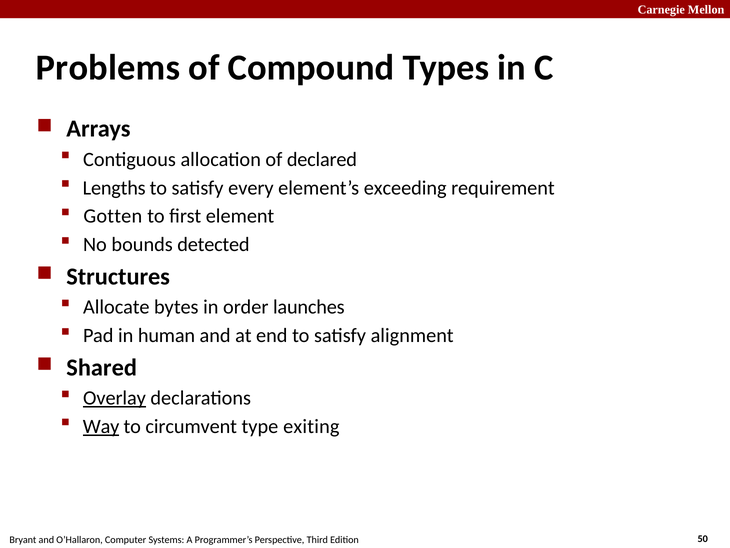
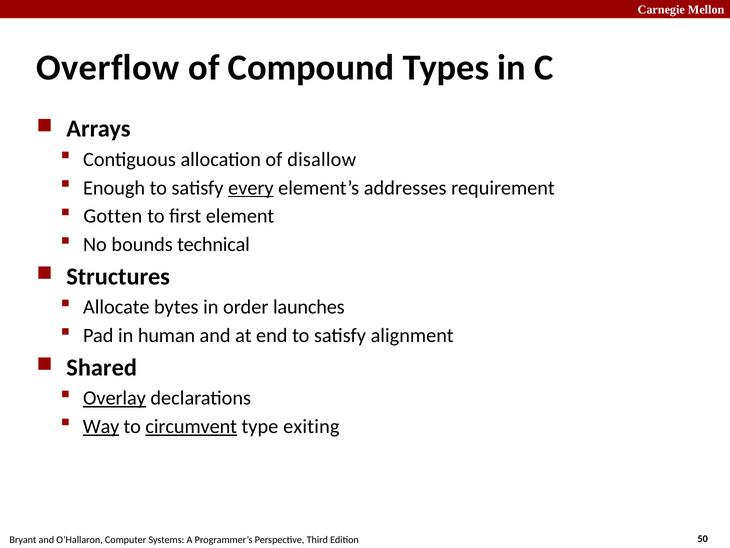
Problems: Problems -> Overflow
declared: declared -> disallow
Lengths: Lengths -> Enough
every underline: none -> present
exceeding: exceeding -> addresses
detected: detected -> technical
circumvent underline: none -> present
